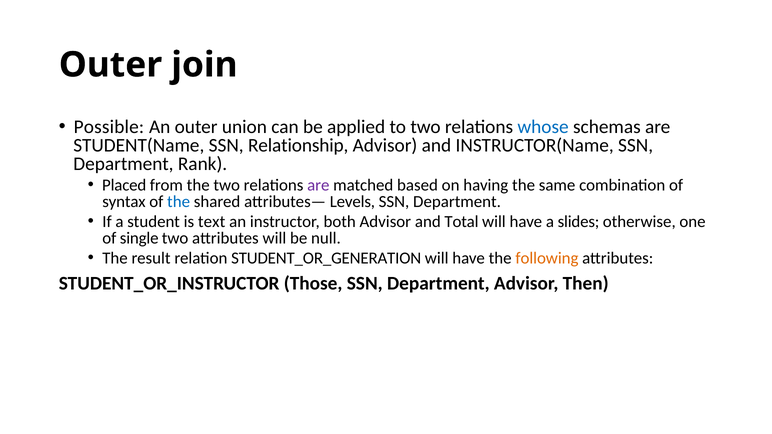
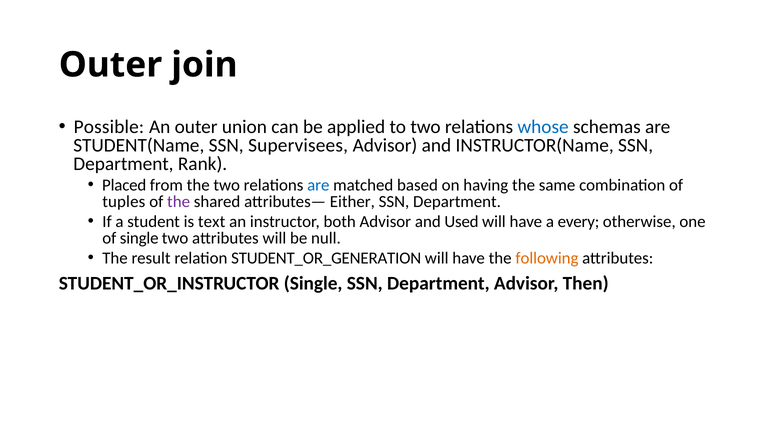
Relationship: Relationship -> Supervisees
are at (318, 185) colour: purple -> blue
syntax: syntax -> tuples
the at (179, 202) colour: blue -> purple
Levels: Levels -> Either
Total: Total -> Used
slides: slides -> every
STUDENT_OR_INSTRUCTOR Those: Those -> Single
